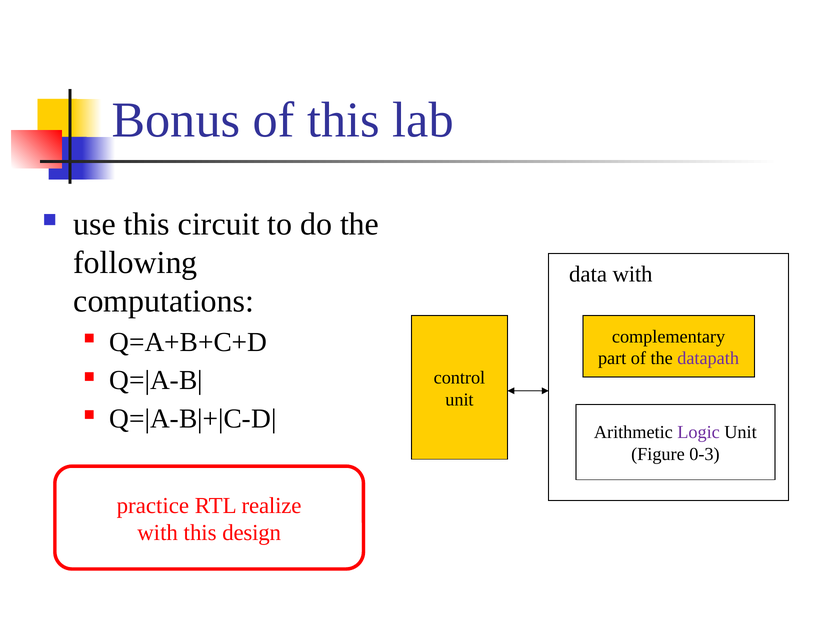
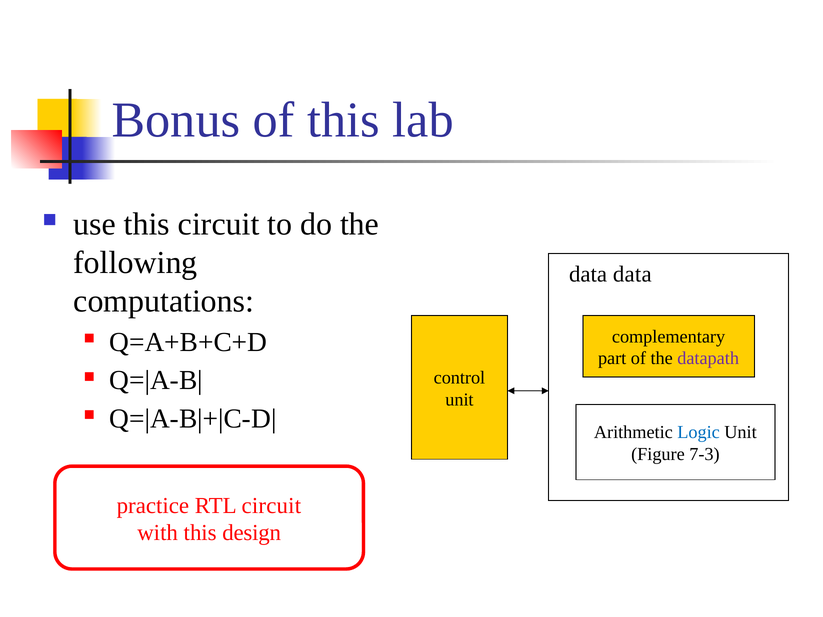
data with: with -> data
Logic colour: purple -> blue
0-3: 0-3 -> 7-3
RTL realize: realize -> circuit
